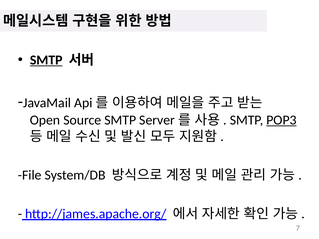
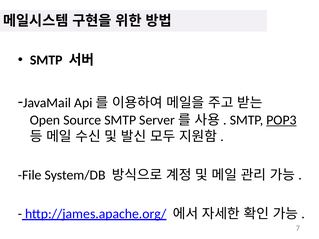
SMTP at (46, 60) underline: present -> none
